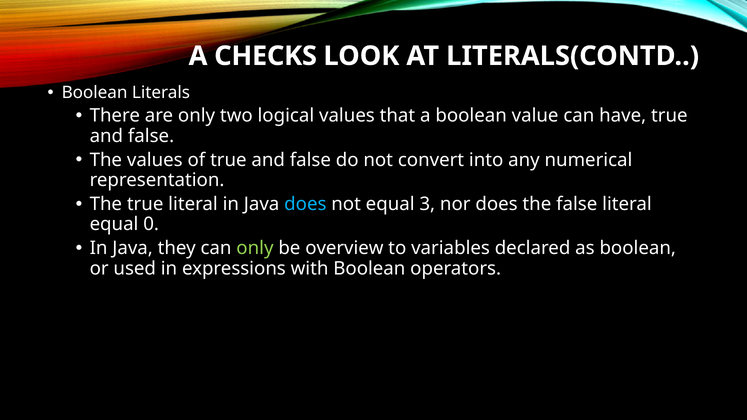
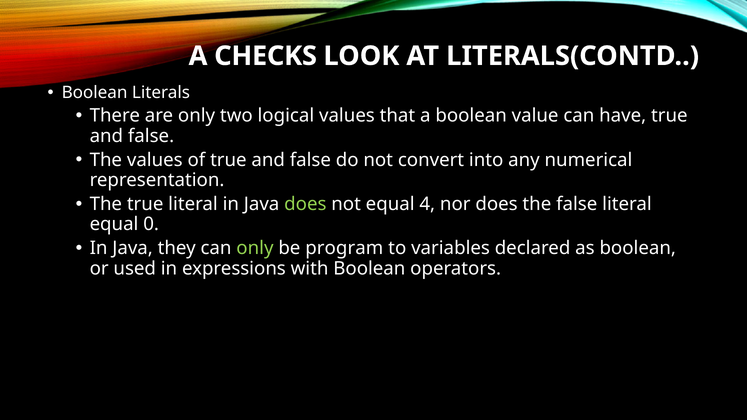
does at (305, 204) colour: light blue -> light green
3: 3 -> 4
overview: overview -> program
